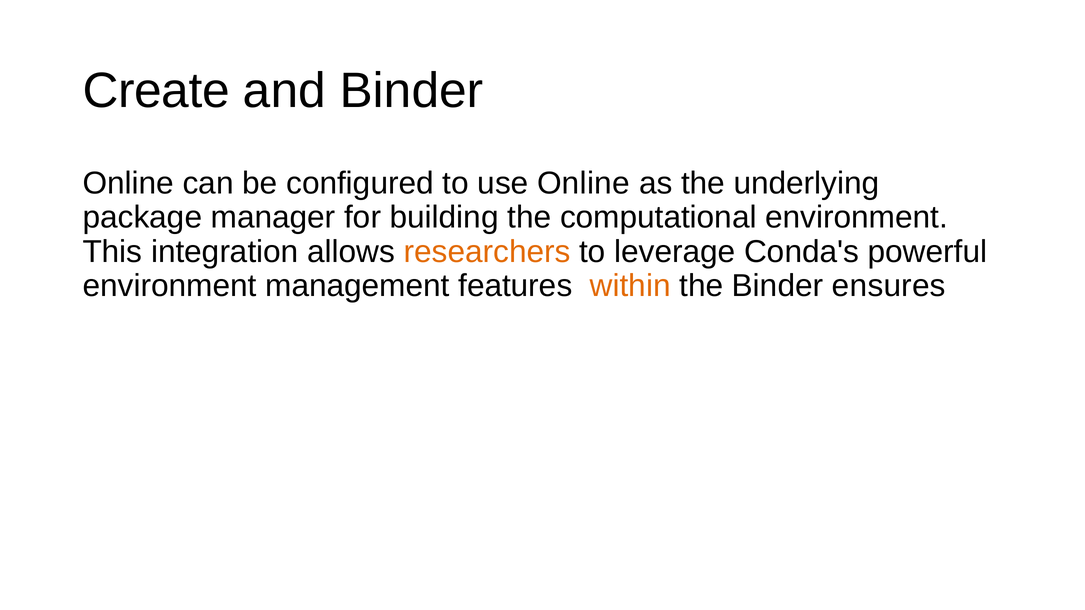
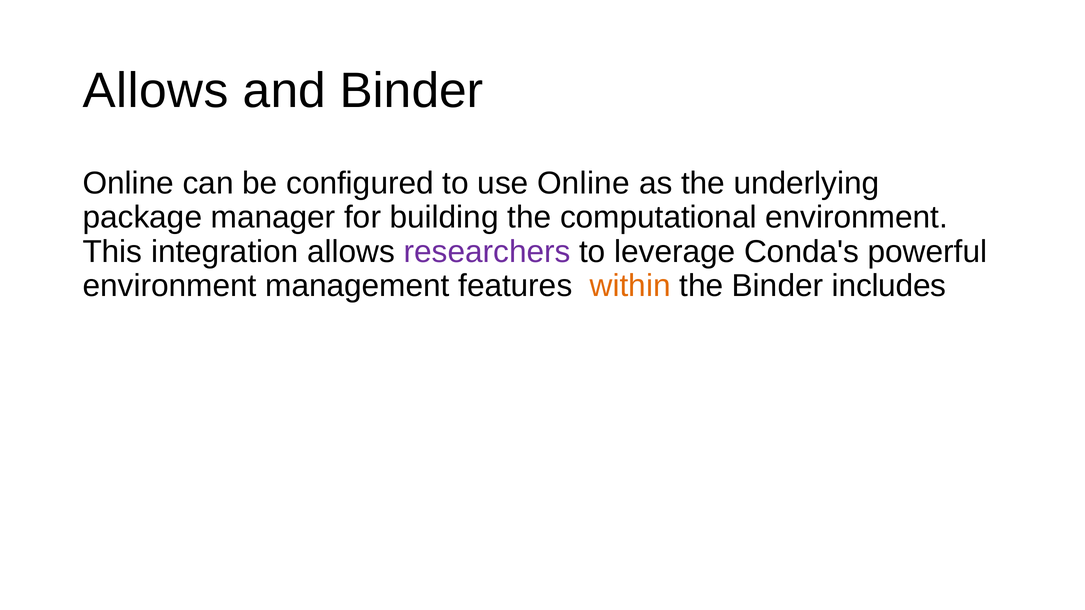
Create at (156, 91): Create -> Allows
researchers colour: orange -> purple
ensures: ensures -> includes
